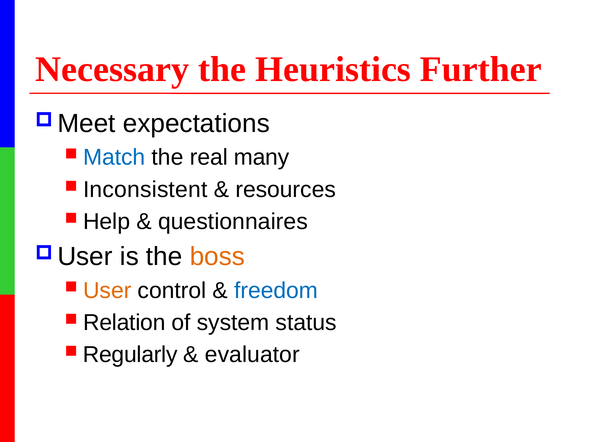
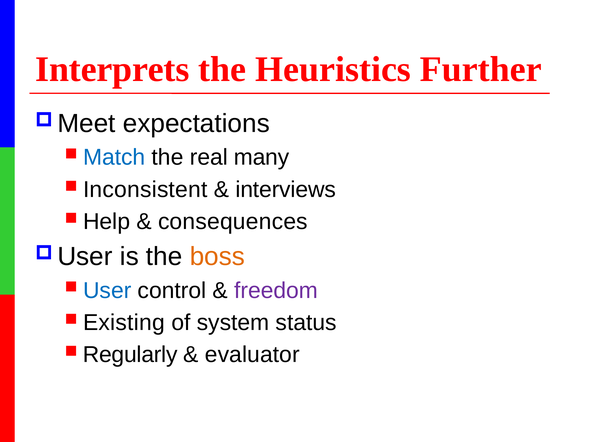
Necessary: Necessary -> Interprets
resources: resources -> interviews
questionnaires: questionnaires -> consequences
User colour: orange -> blue
freedom colour: blue -> purple
Relation: Relation -> Existing
